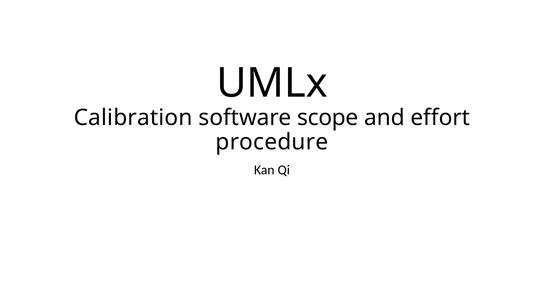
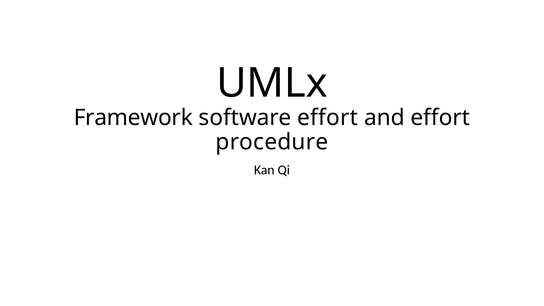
Calibration: Calibration -> Framework
software scope: scope -> effort
